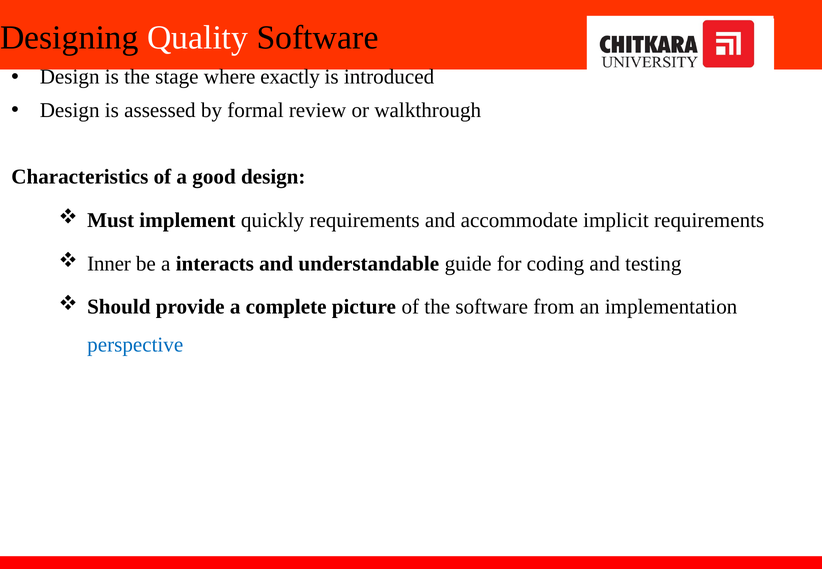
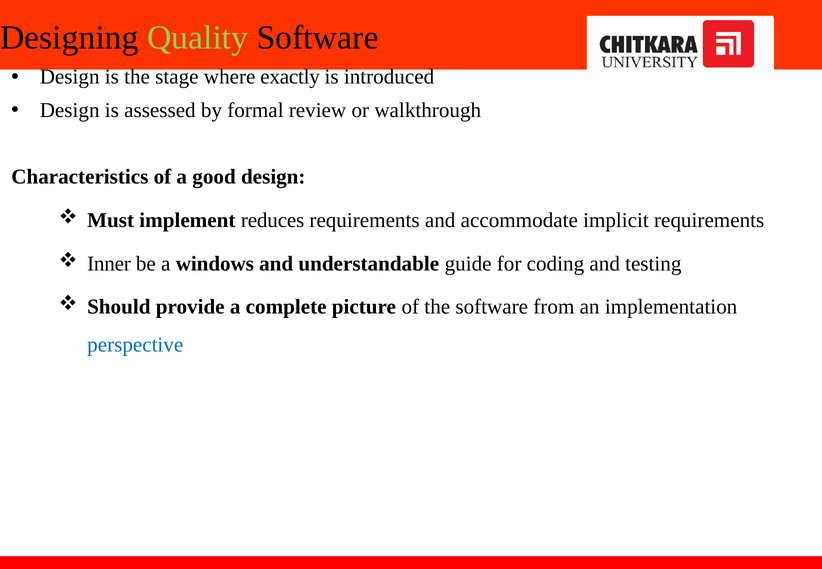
Quality colour: white -> light green
quickly: quickly -> reduces
interacts: interacts -> windows
